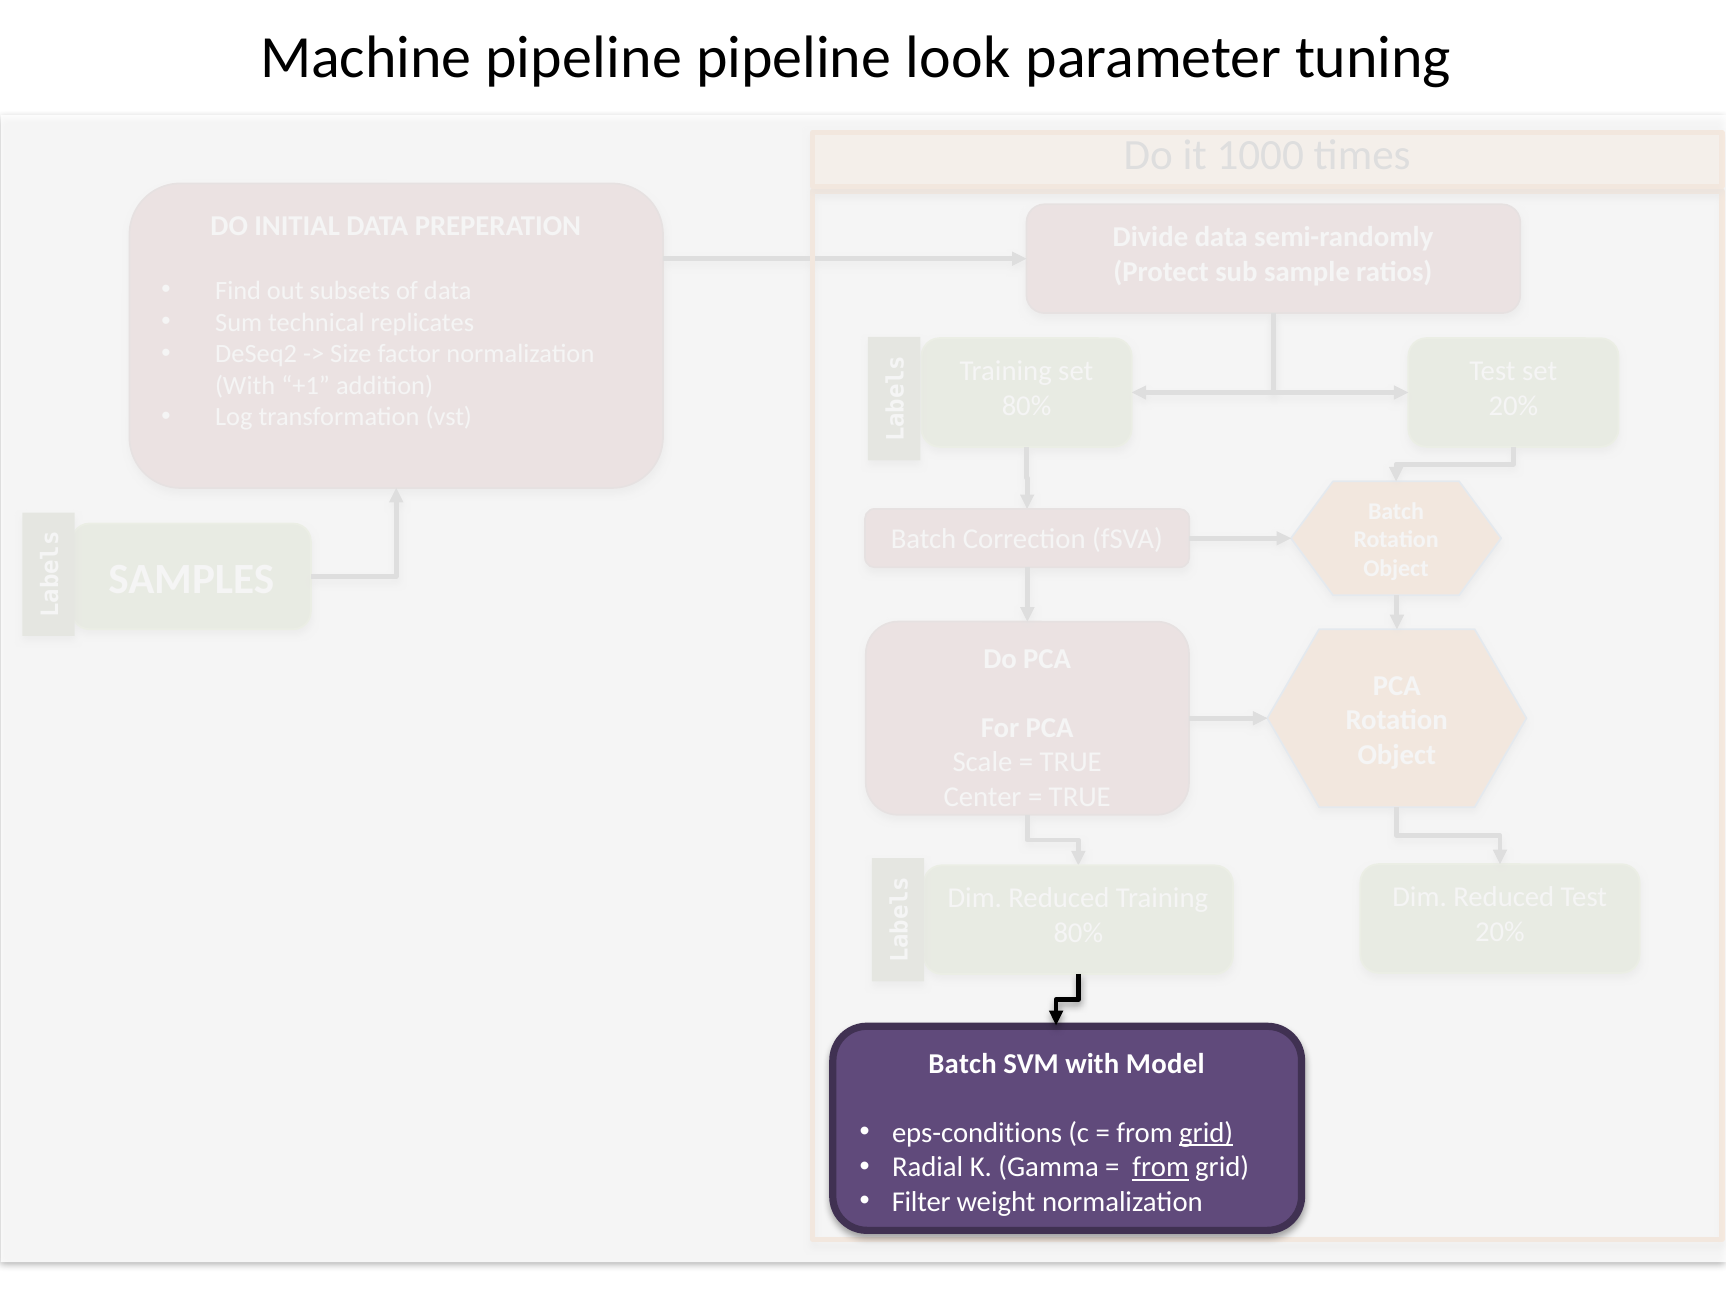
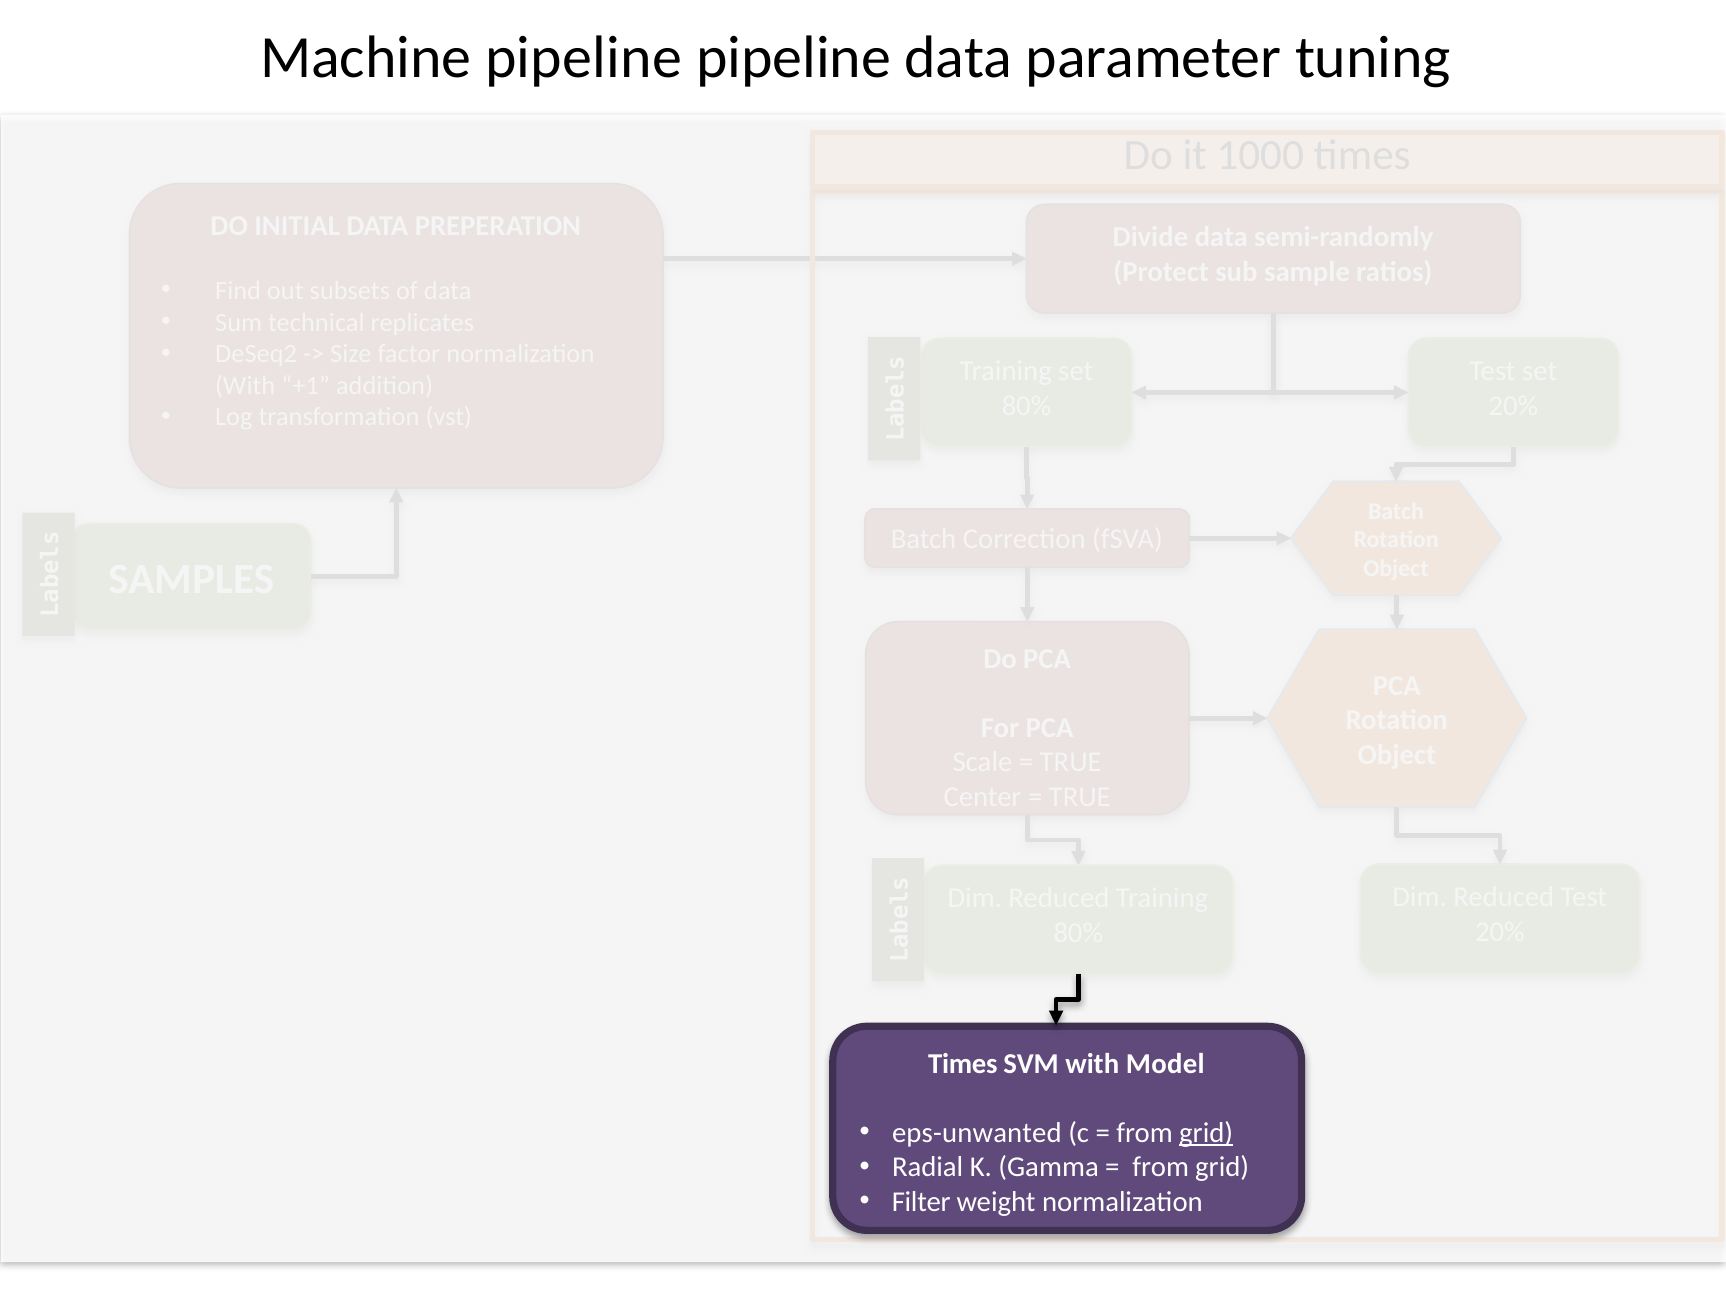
pipeline look: look -> data
Batch at (963, 1064): Batch -> Times
eps-conditions: eps-conditions -> eps-unwanted
from at (1161, 1168) underline: present -> none
